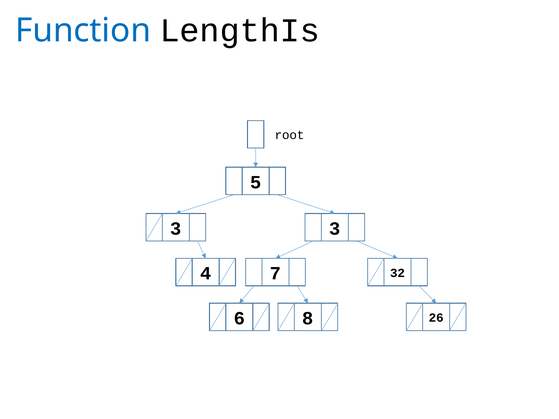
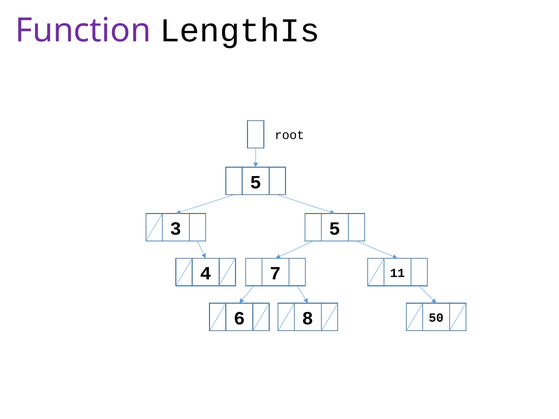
Function colour: blue -> purple
3 3: 3 -> 5
32: 32 -> 11
26: 26 -> 50
